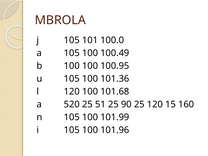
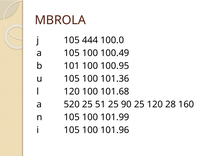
101: 101 -> 444
b 100: 100 -> 101
15: 15 -> 28
